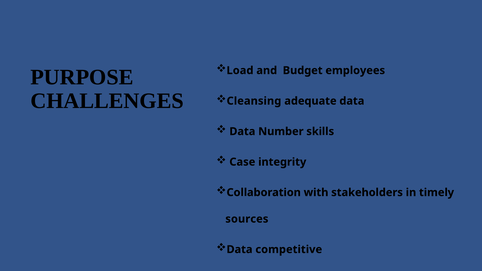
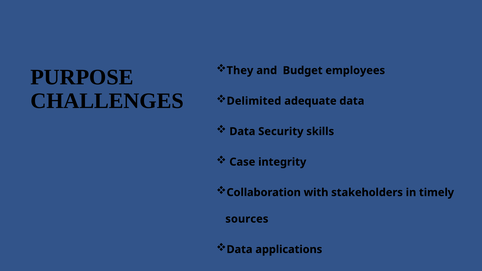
Load: Load -> They
Cleansing: Cleansing -> Delimited
Number: Number -> Security
competitive: competitive -> applications
